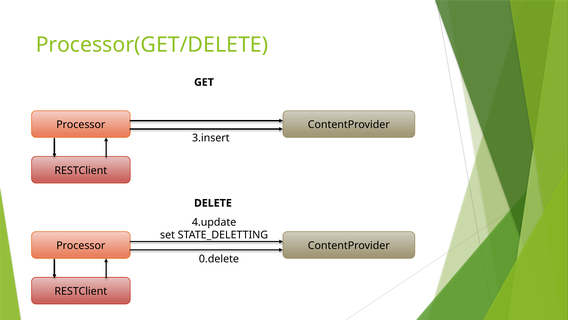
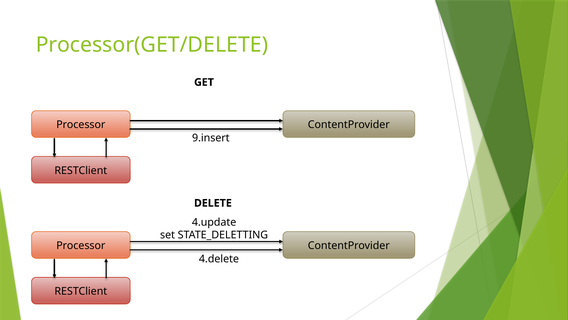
3.insert: 3.insert -> 9.insert
0.delete: 0.delete -> 4.delete
